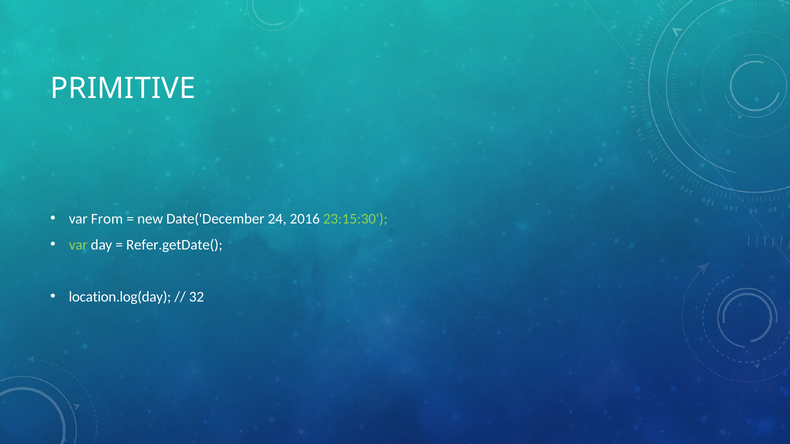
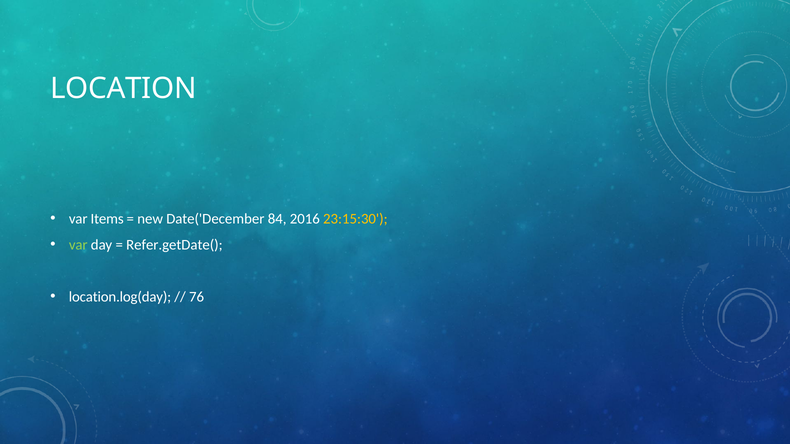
PRIMITIVE: PRIMITIVE -> LOCATION
From: From -> Items
24: 24 -> 84
23:15:30 colour: light green -> yellow
32: 32 -> 76
